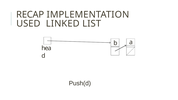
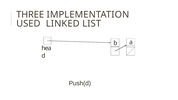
RECAP: RECAP -> THREE
